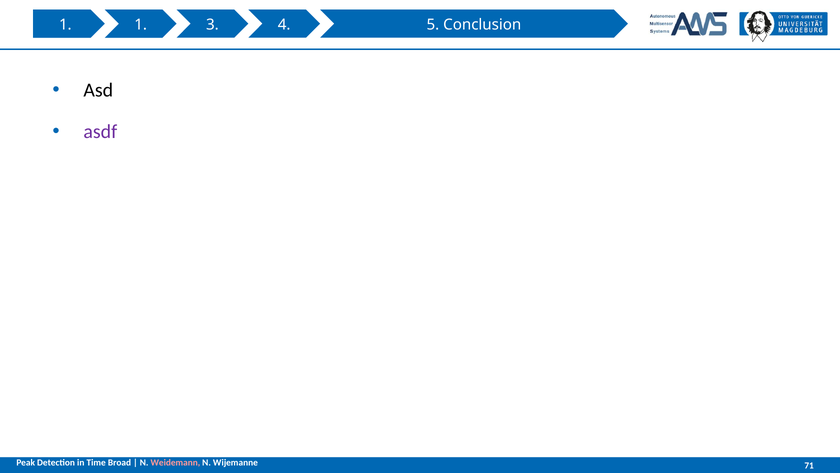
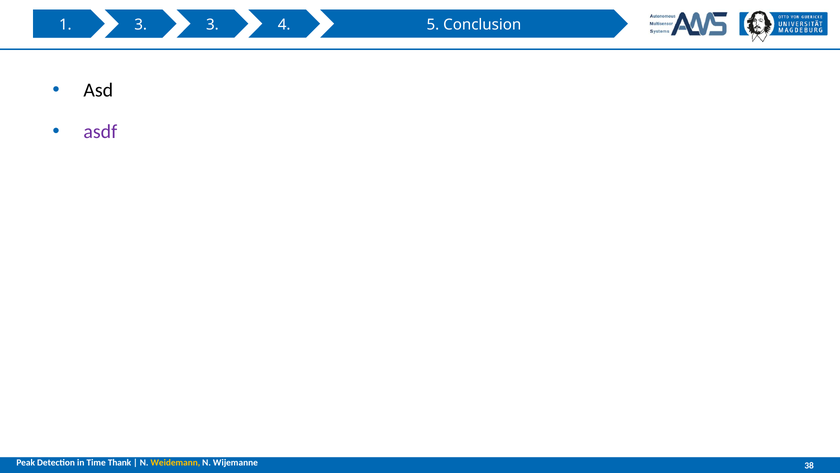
1 1: 1 -> 3
Broad: Broad -> Thank
Weidemann colour: pink -> yellow
71: 71 -> 38
